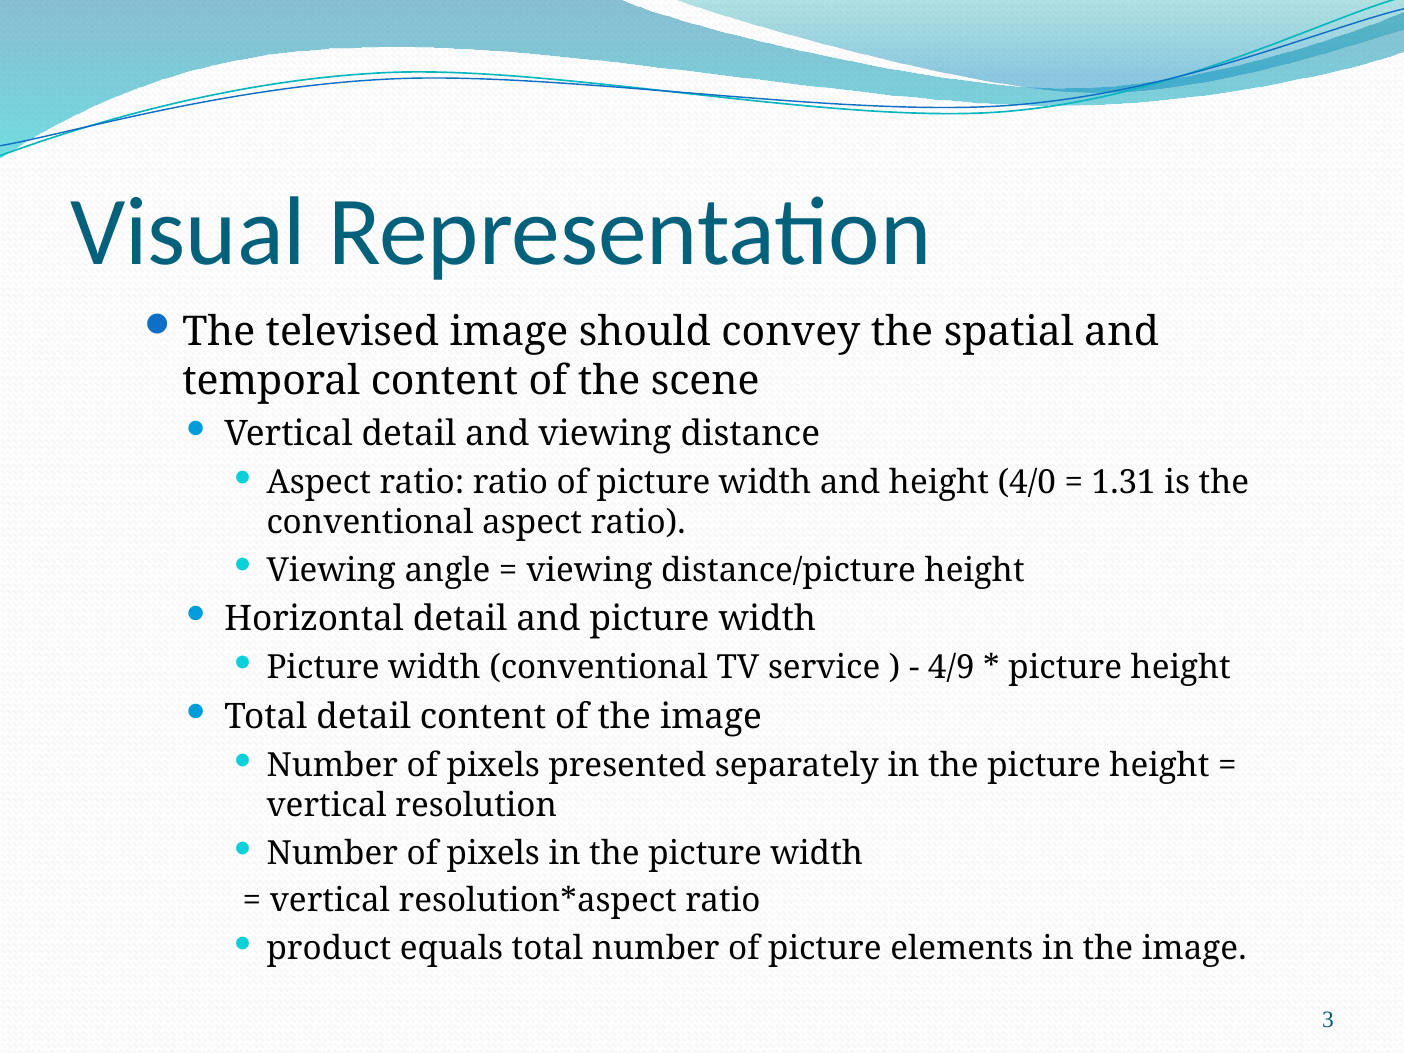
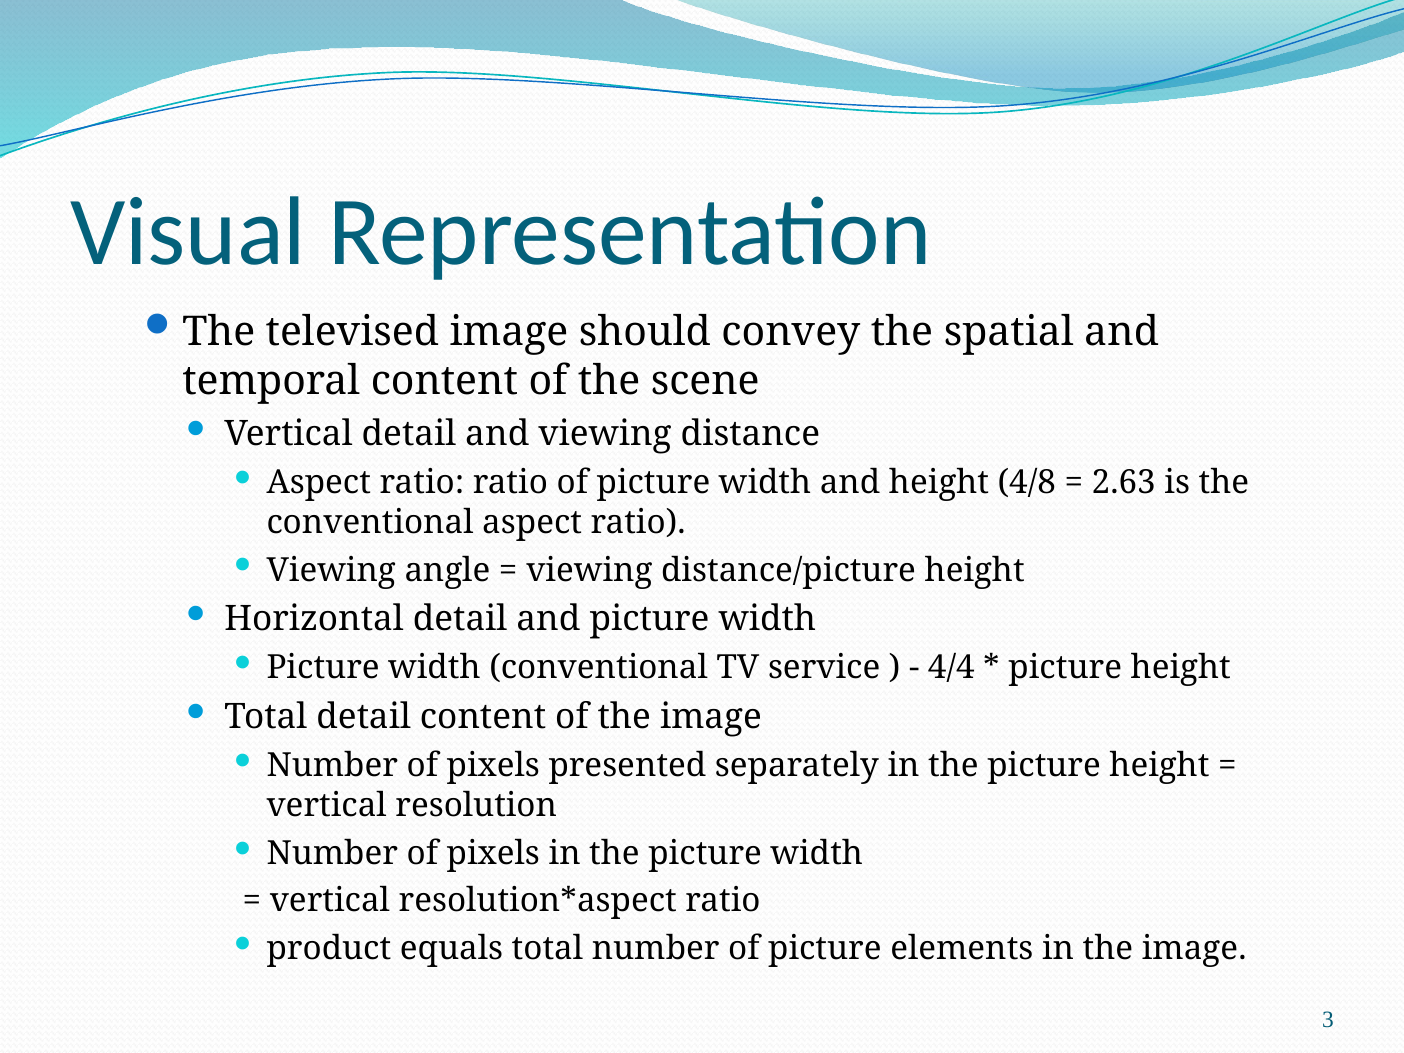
4/0: 4/0 -> 4/8
1.31: 1.31 -> 2.63
4/9: 4/9 -> 4/4
